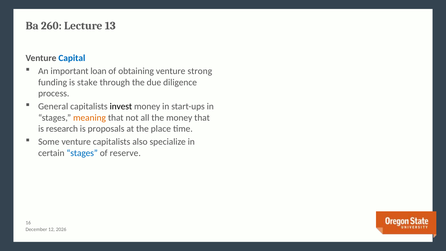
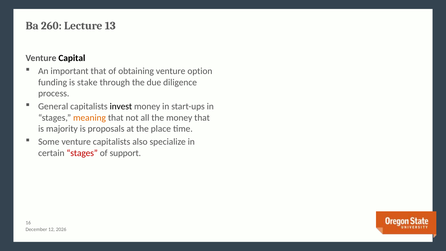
Capital colour: blue -> black
important loan: loan -> that
strong: strong -> option
research: research -> majority
stages at (82, 153) colour: blue -> red
reserve: reserve -> support
